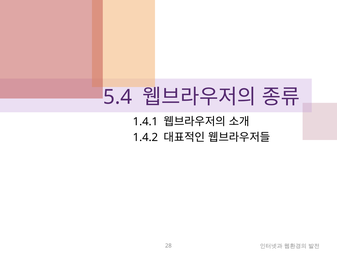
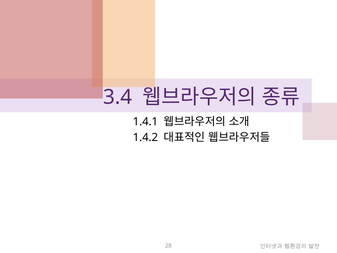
5.4: 5.4 -> 3.4
